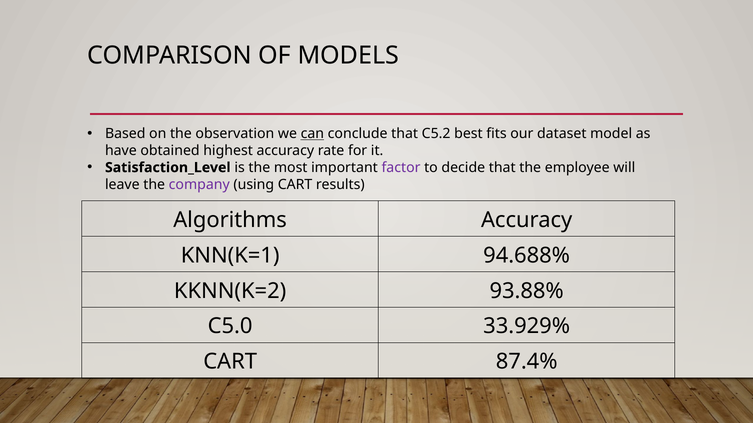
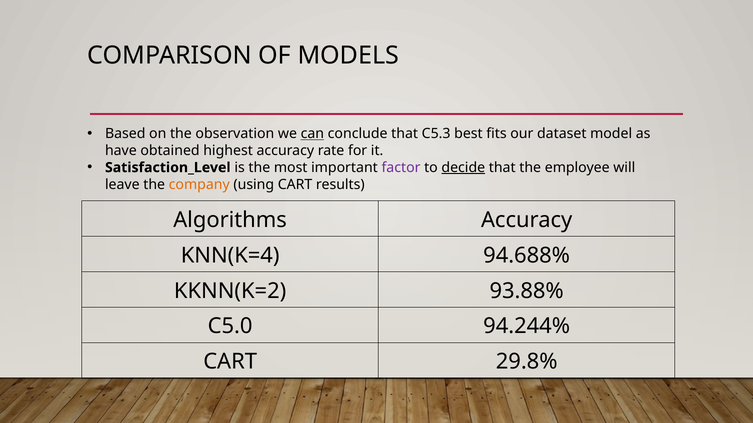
C5.2: C5.2 -> C5.3
decide underline: none -> present
company colour: purple -> orange
KNN(K=1: KNN(K=1 -> KNN(K=4
33.929%: 33.929% -> 94.244%
87.4%: 87.4% -> 29.8%
